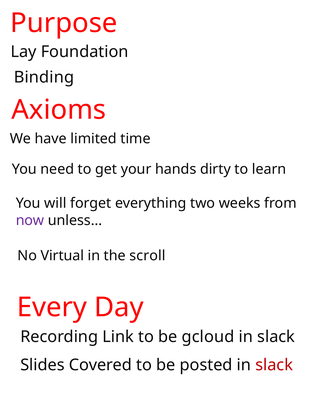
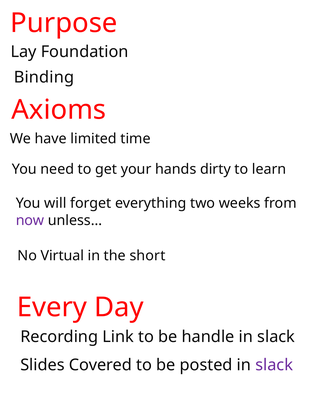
scroll: scroll -> short
gcloud: gcloud -> handle
slack at (274, 366) colour: red -> purple
